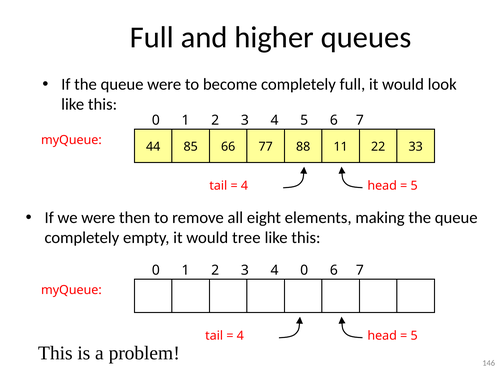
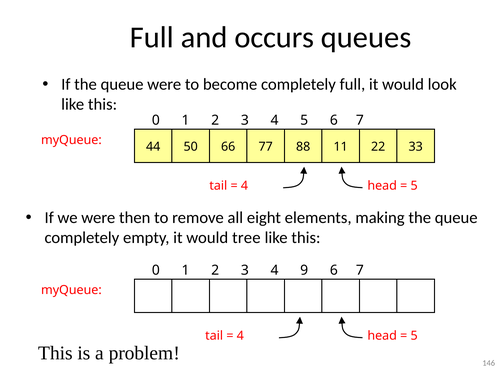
higher: higher -> occurs
85: 85 -> 50
4 0: 0 -> 9
